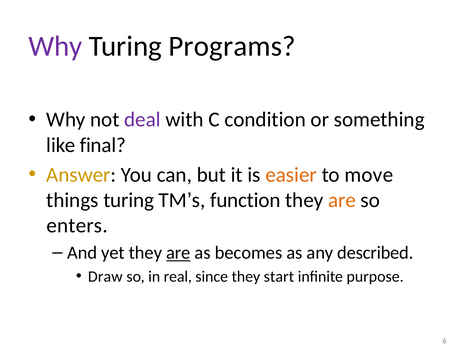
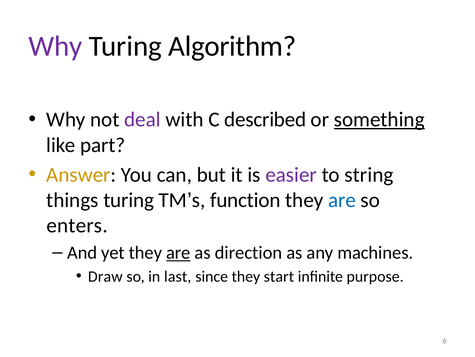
Programs: Programs -> Algorithm
condition: condition -> described
something underline: none -> present
final: final -> part
easier colour: orange -> purple
move: move -> string
are at (342, 200) colour: orange -> blue
becomes: becomes -> direction
described: described -> machines
real: real -> last
